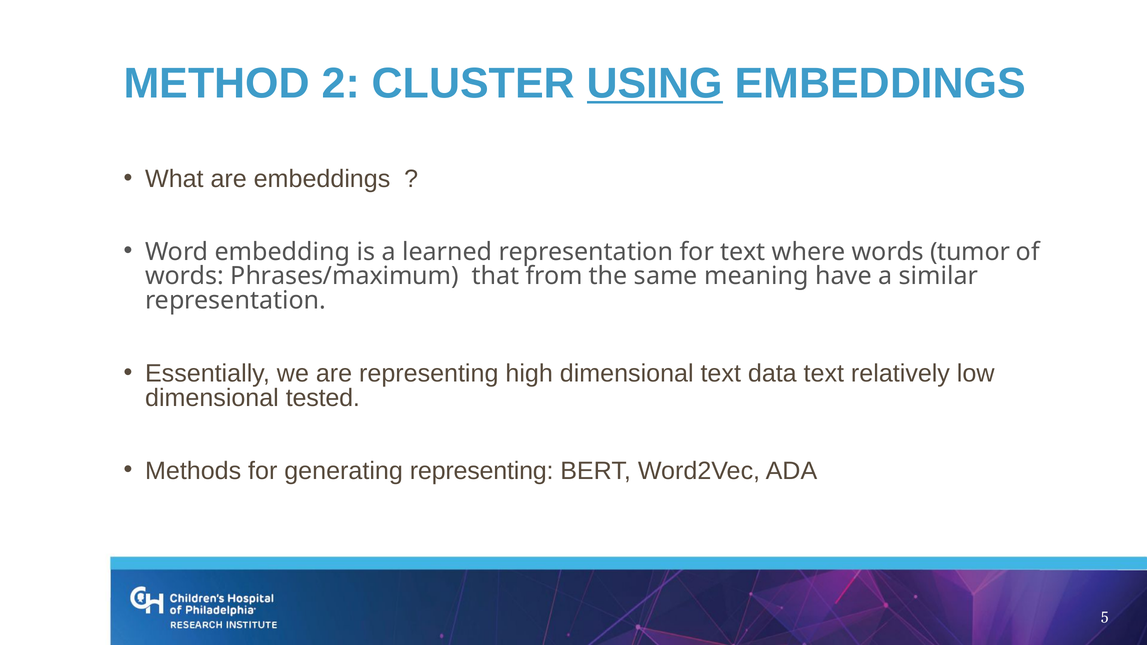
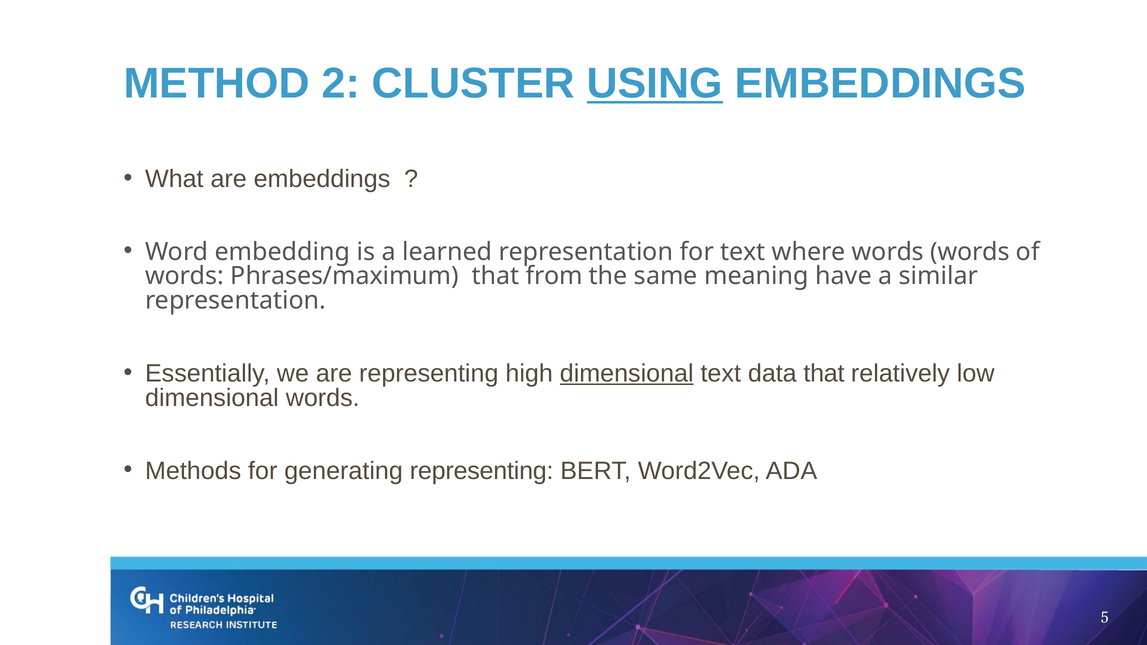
words tumor: tumor -> words
dimensional at (627, 374) underline: none -> present
data text: text -> that
dimensional tested: tested -> words
